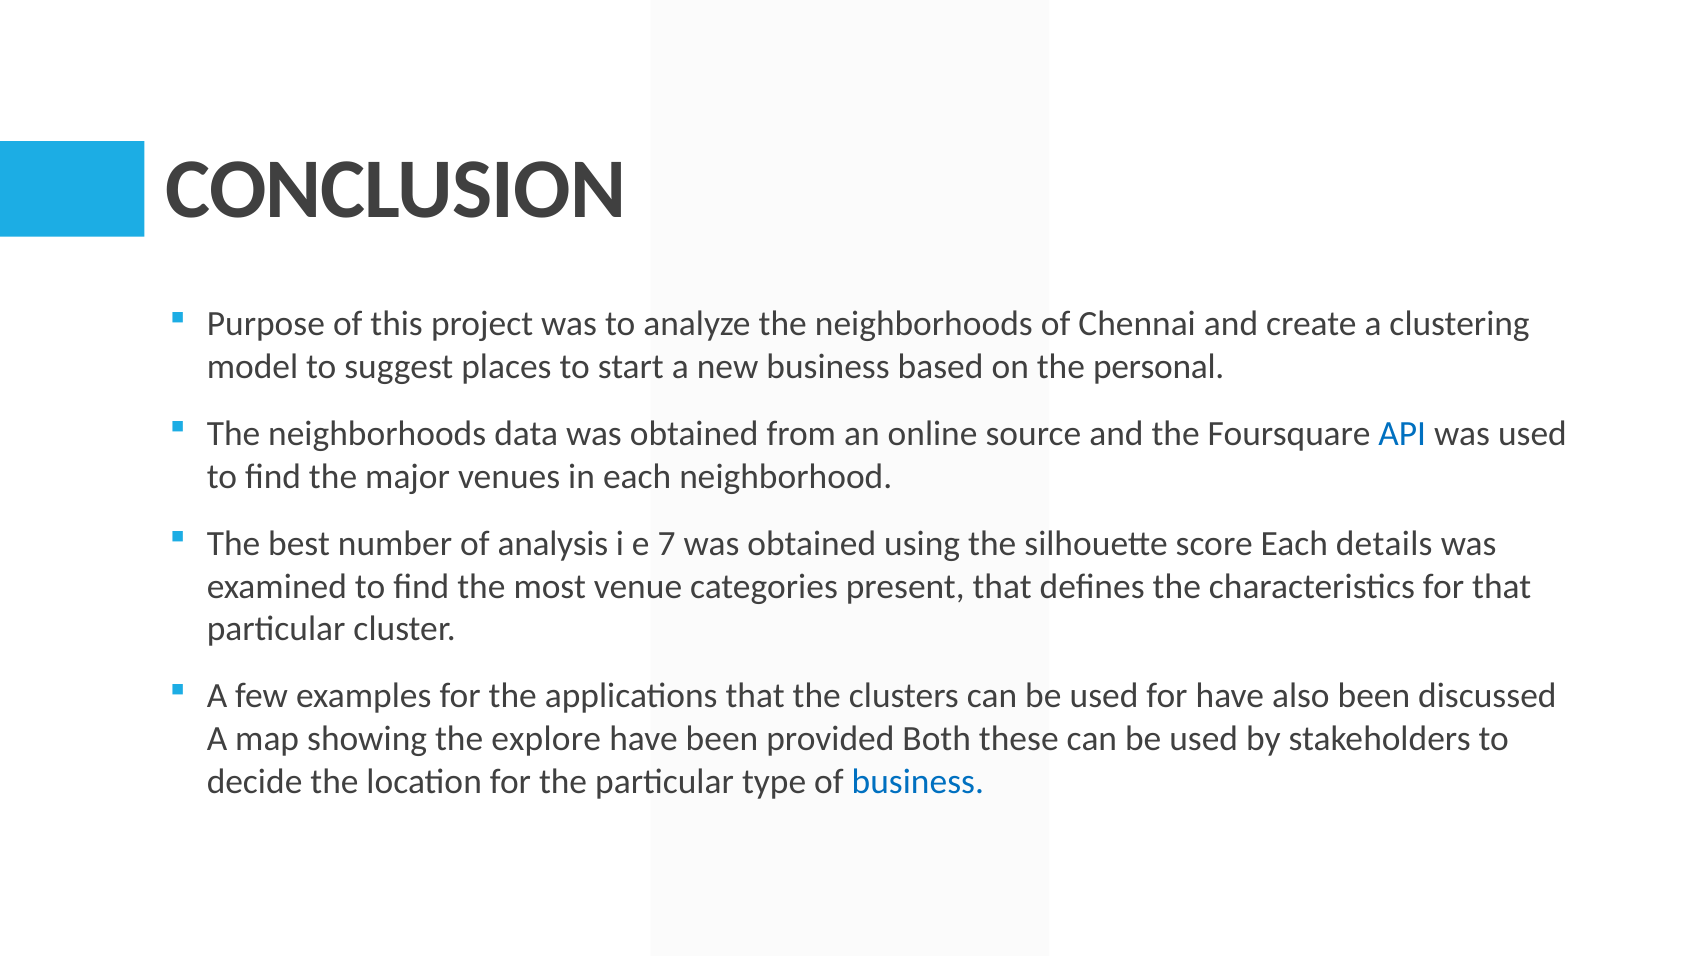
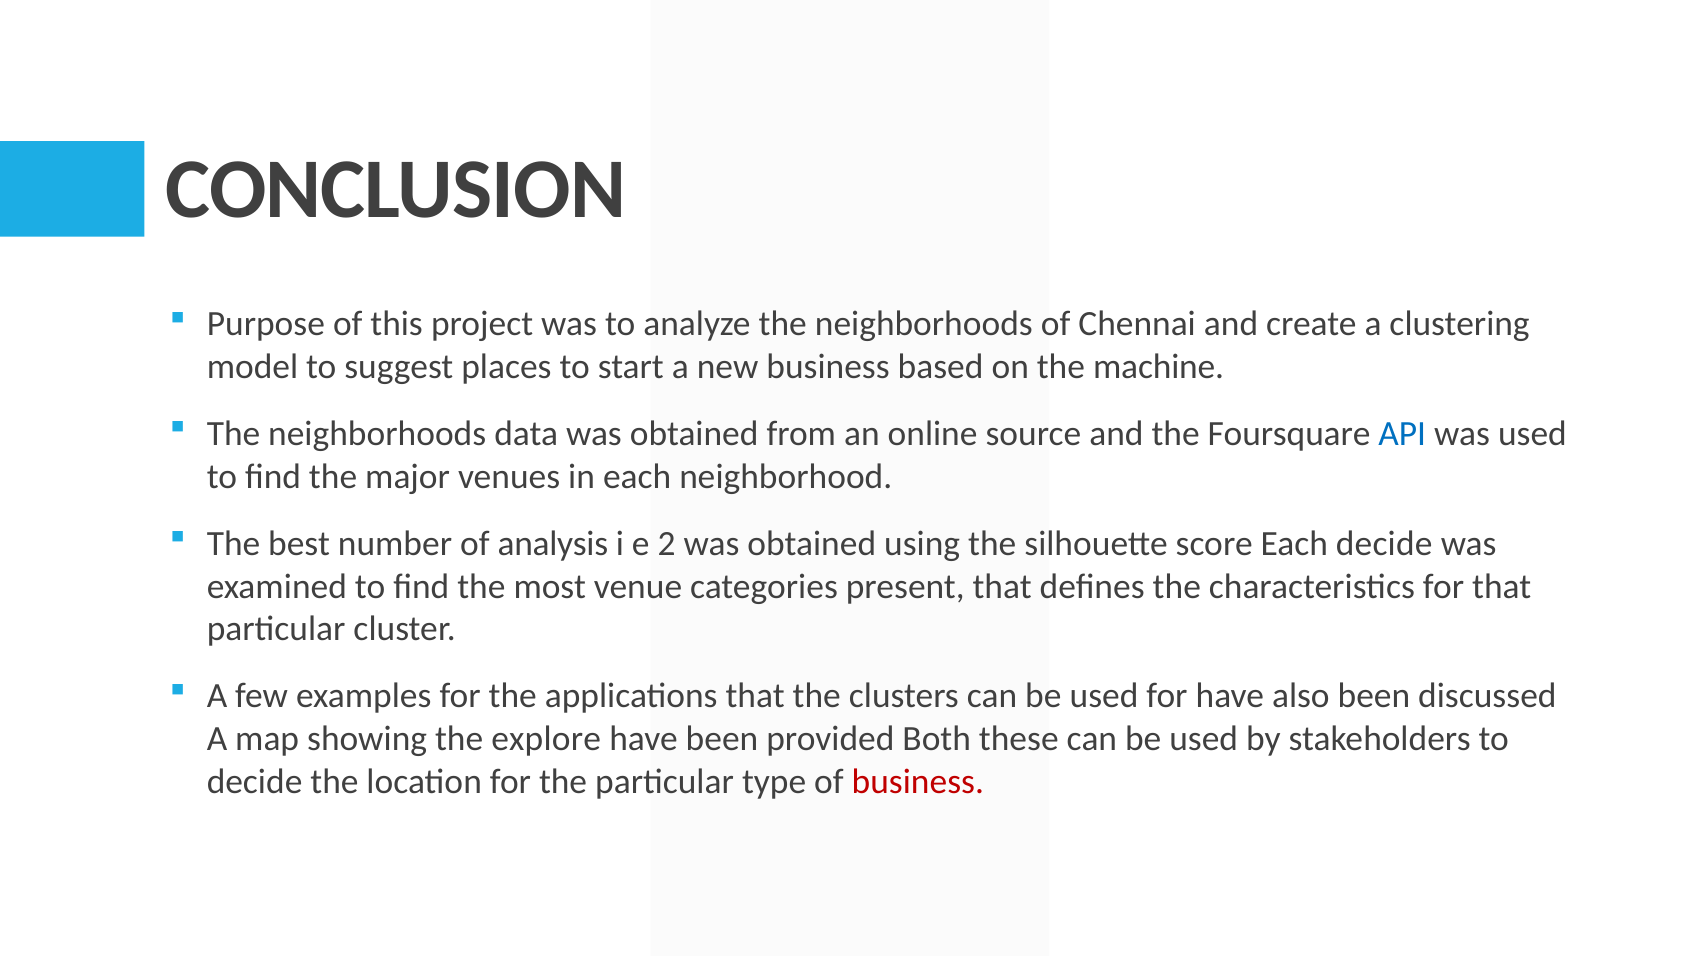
personal: personal -> machine
7: 7 -> 2
Each details: details -> decide
business at (918, 782) colour: blue -> red
